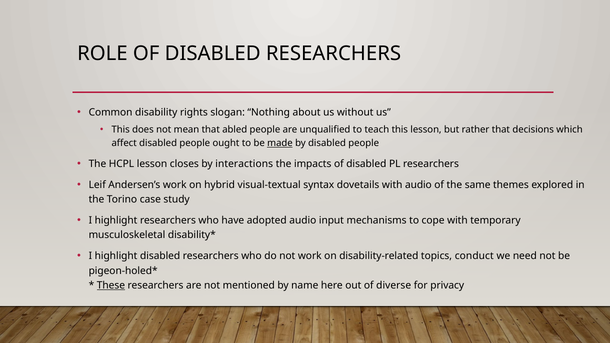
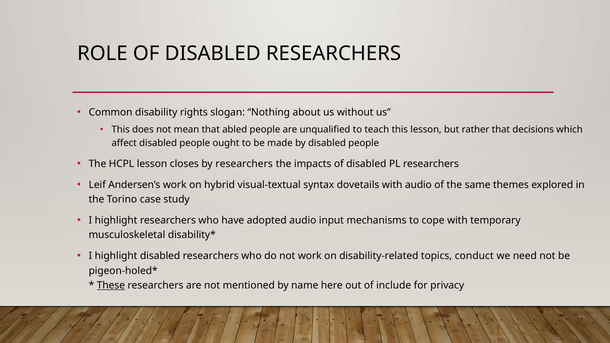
made underline: present -> none
by interactions: interactions -> researchers
diverse: diverse -> include
